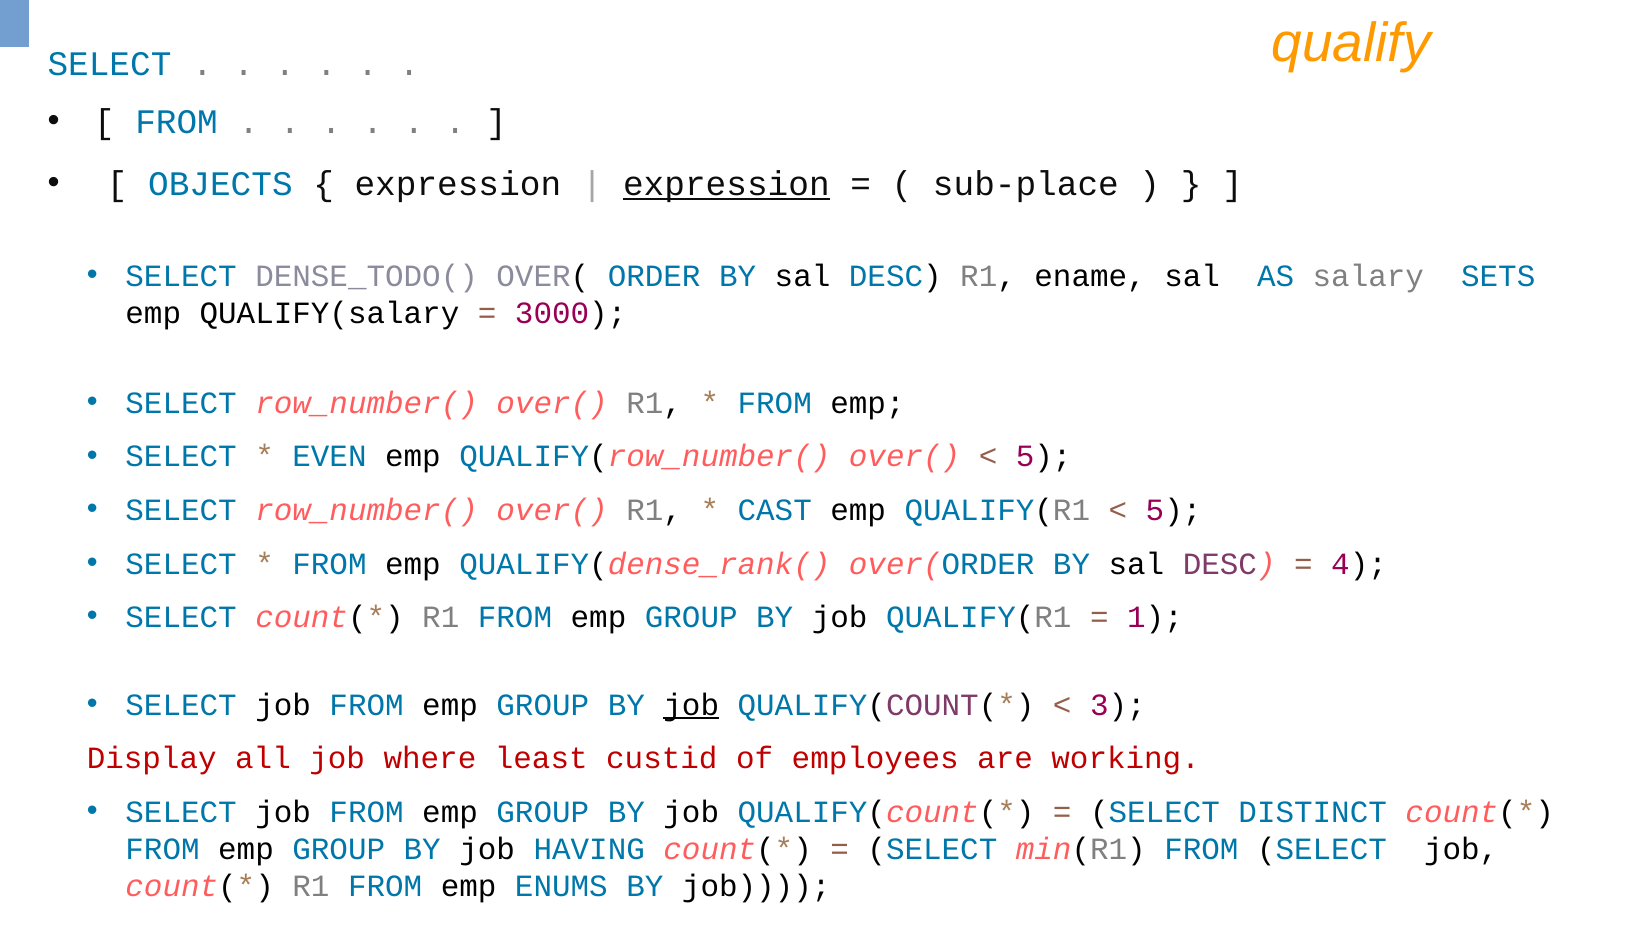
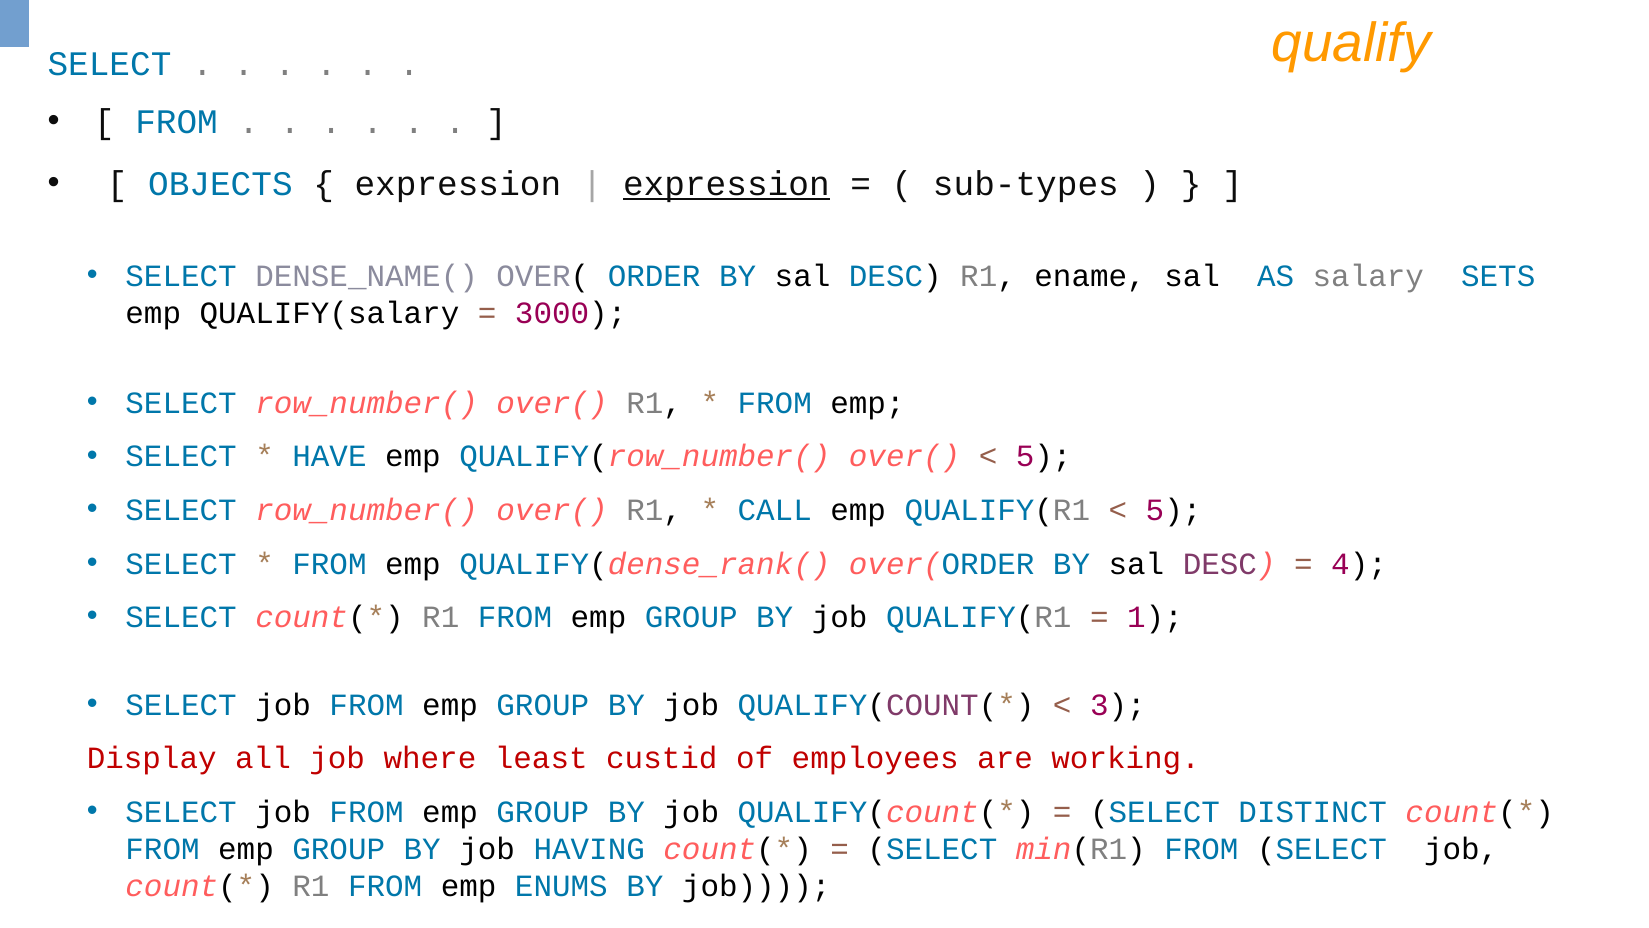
sub-place: sub-place -> sub-types
DENSE_TODO(: DENSE_TODO( -> DENSE_NAME(
EVEN: EVEN -> HAVE
CAST: CAST -> CALL
job at (691, 705) underline: present -> none
